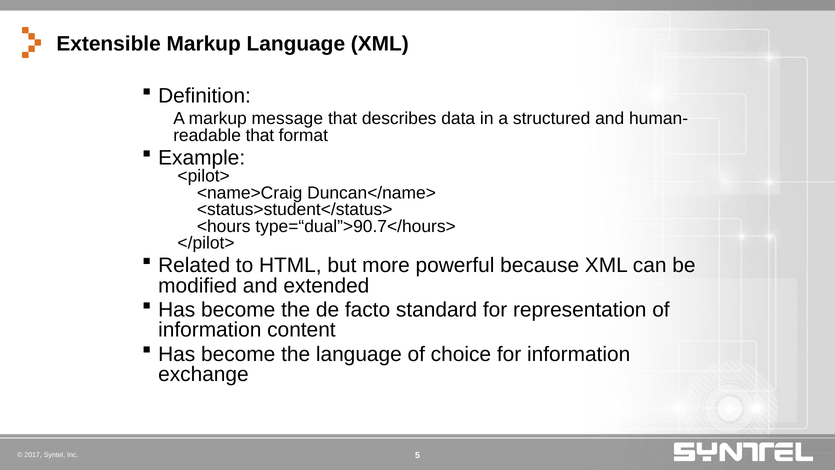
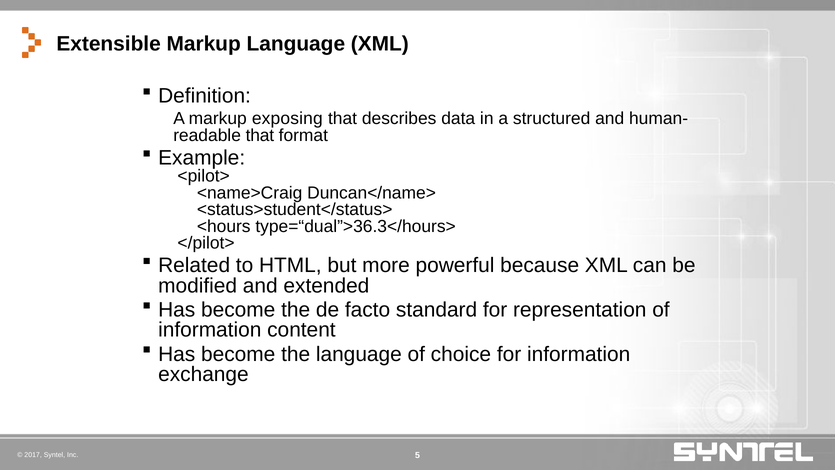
message: message -> exposing
type=“dual”>90.7</hours>: type=“dual”>90.7</hours> -> type=“dual”>36.3</hours>
